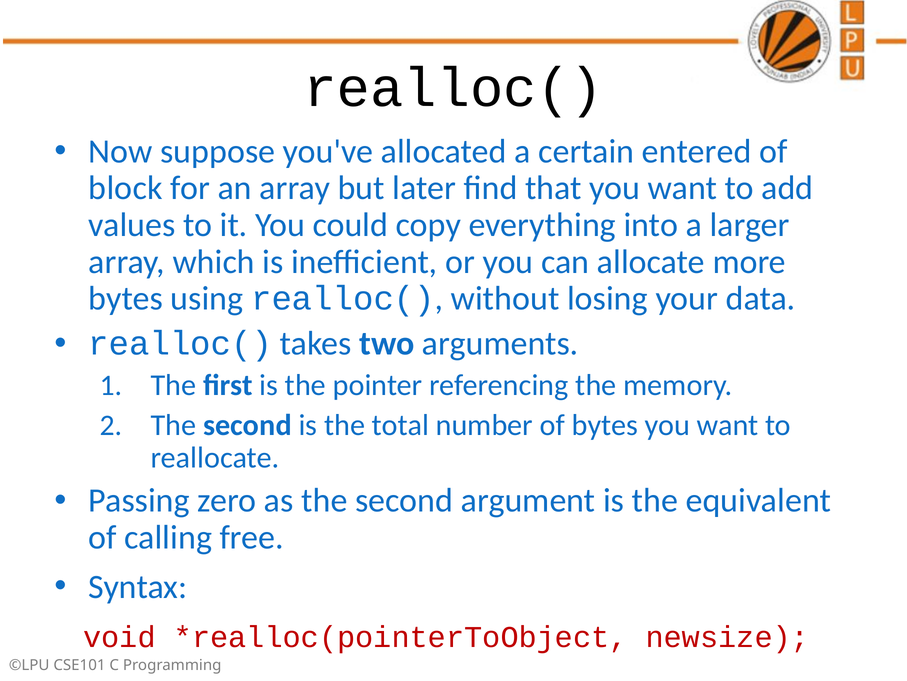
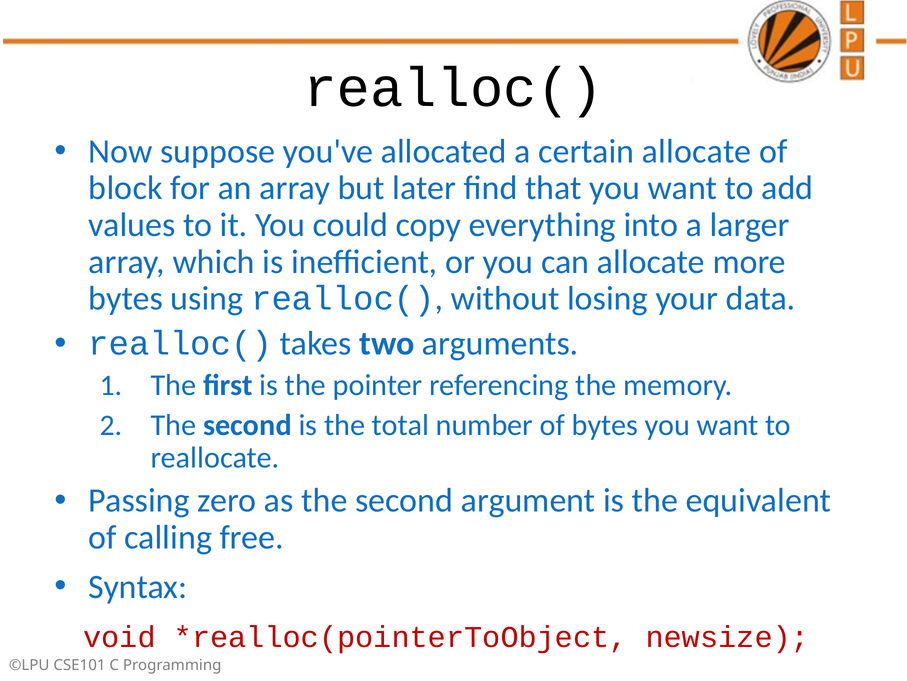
certain entered: entered -> allocate
